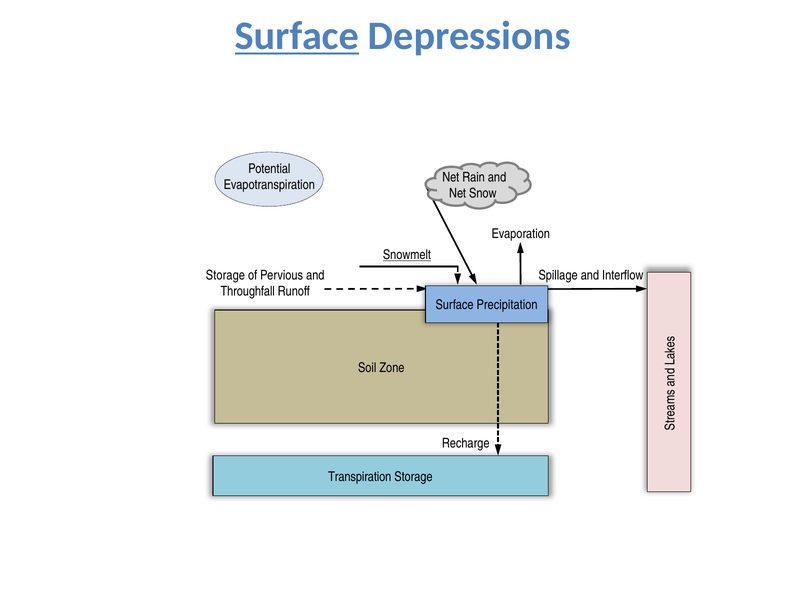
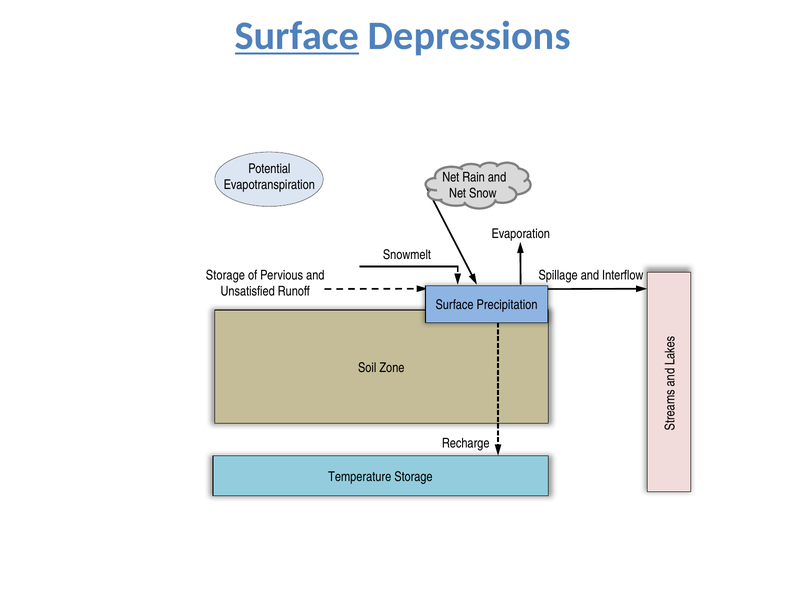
Snowmelt underline: present -> none
Throughfall: Throughfall -> Unsatisfied
Transpiration: Transpiration -> Temperature
